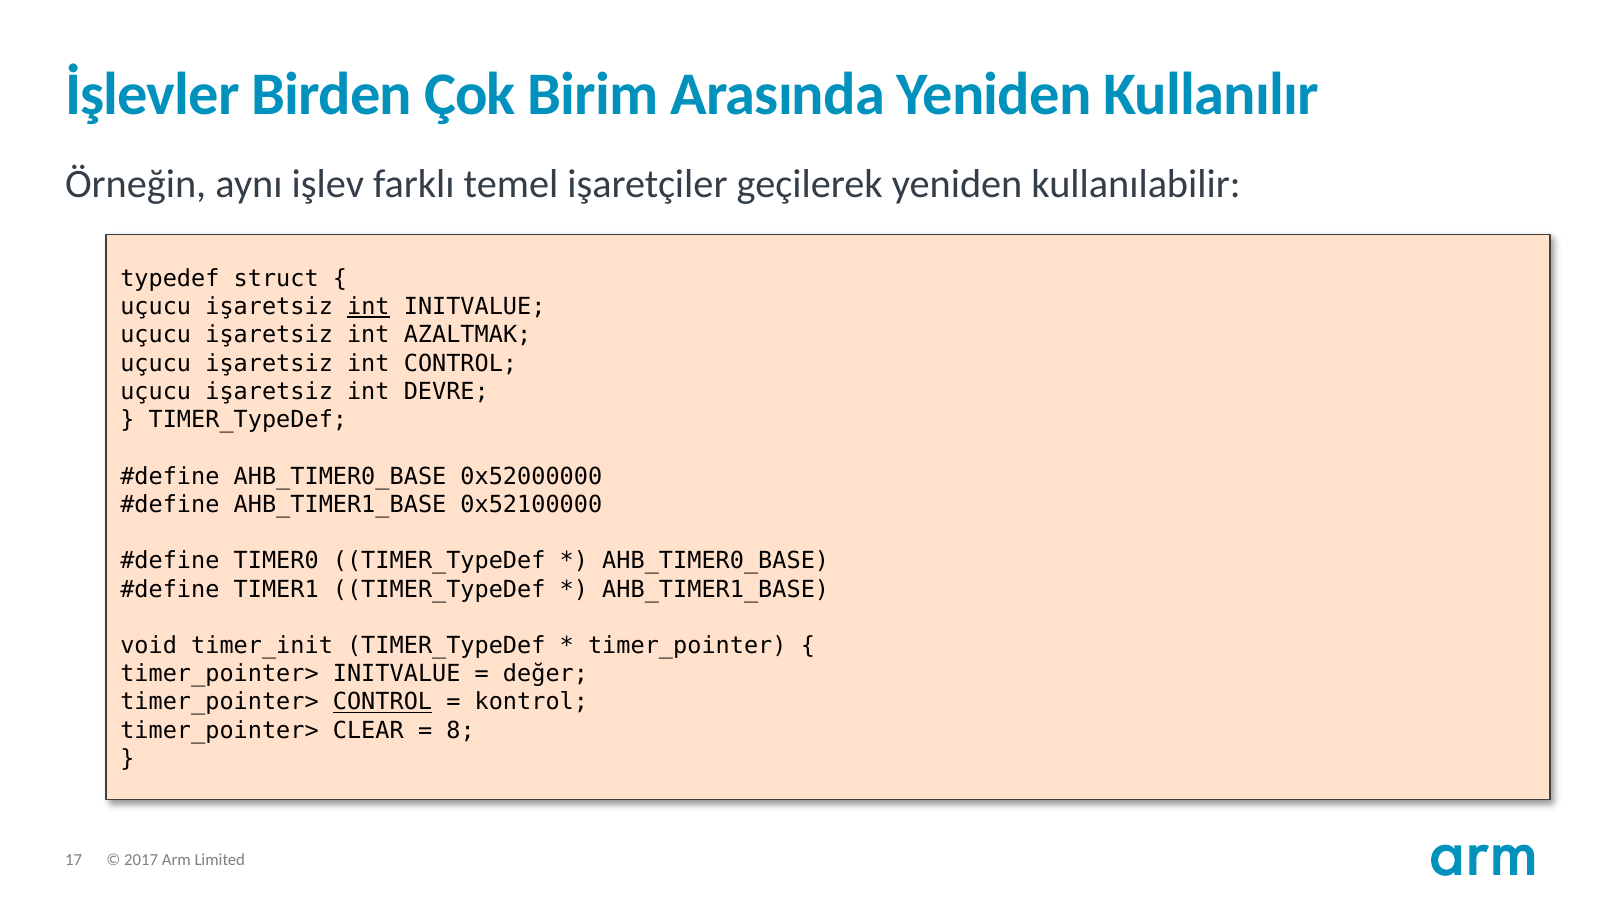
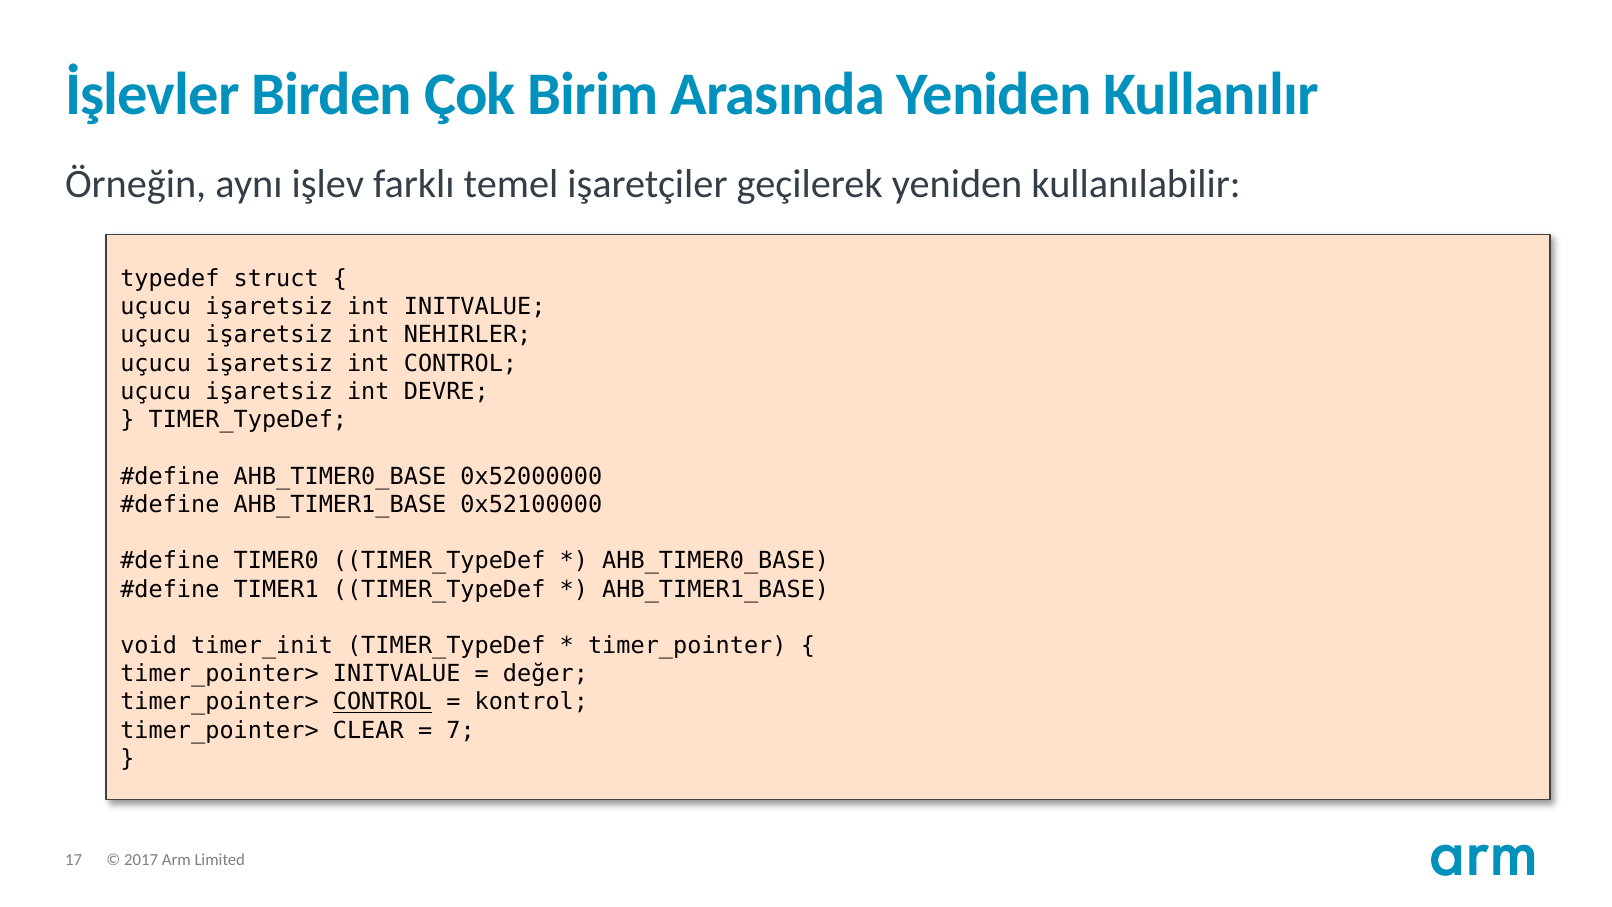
int at (368, 307) underline: present -> none
AZALTMAK: AZALTMAK -> NEHIRLER
8: 8 -> 7
